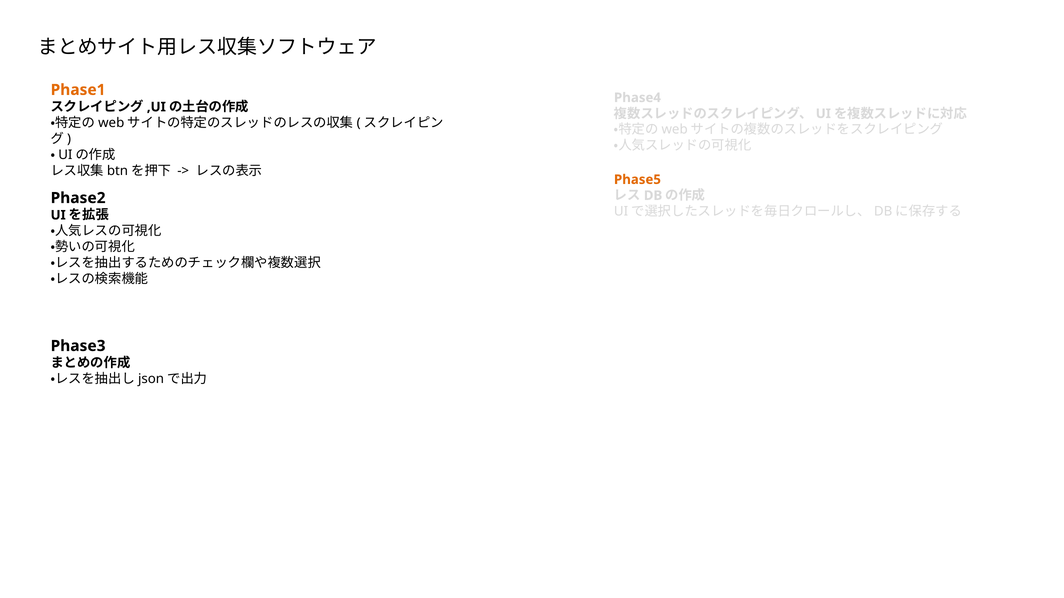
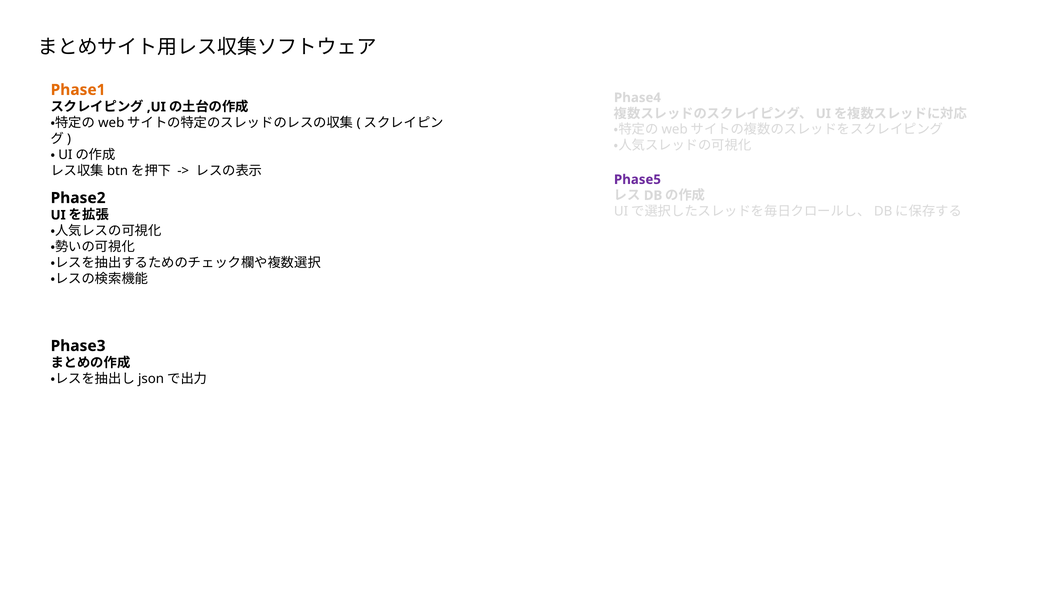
Phase5 colour: orange -> purple
